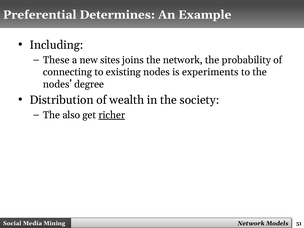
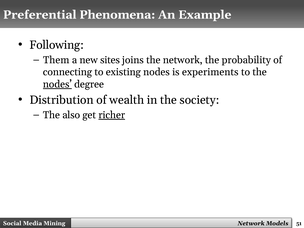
Determines: Determines -> Phenomena
Including: Including -> Following
These: These -> Them
nodes at (57, 84) underline: none -> present
